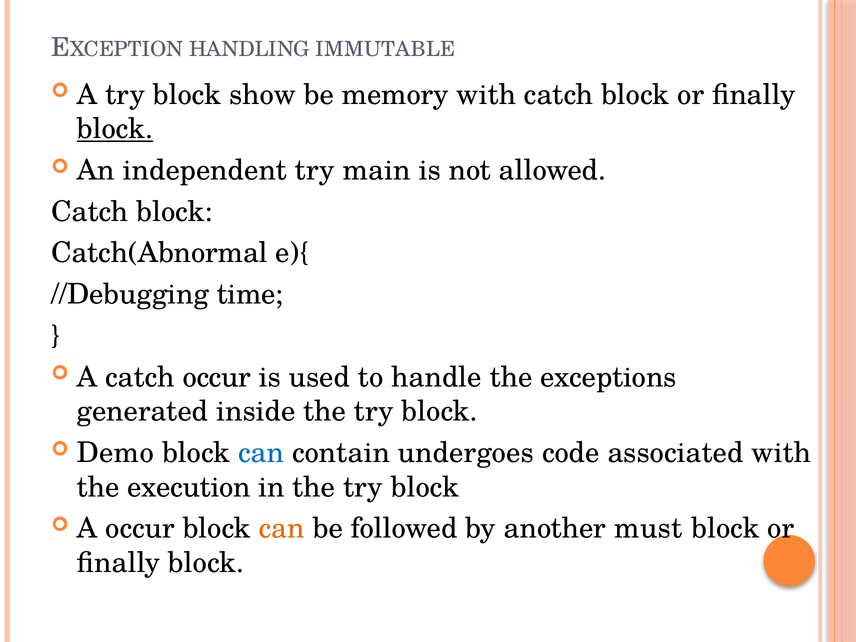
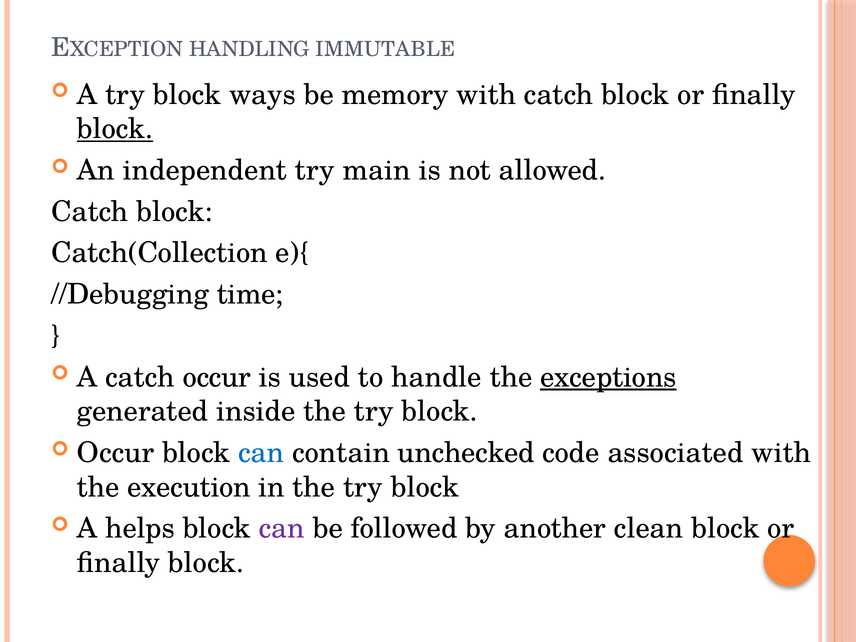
show: show -> ways
Catch(Abnormal: Catch(Abnormal -> Catch(Collection
exceptions underline: none -> present
Demo at (115, 453): Demo -> Occur
undergoes: undergoes -> unchecked
A occur: occur -> helps
can at (282, 528) colour: orange -> purple
must: must -> clean
